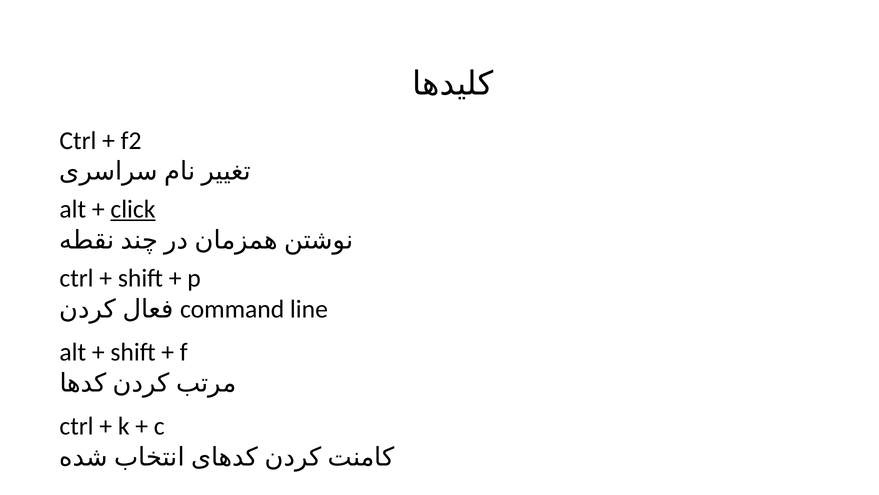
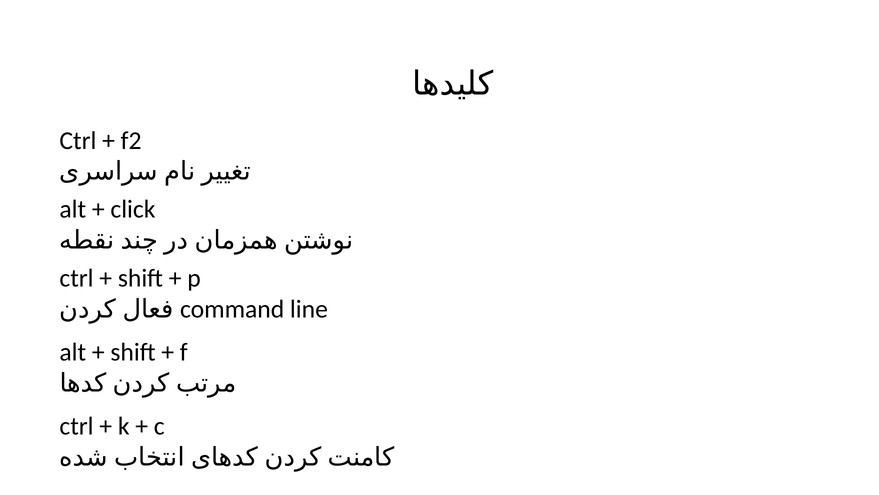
click underline: present -> none
